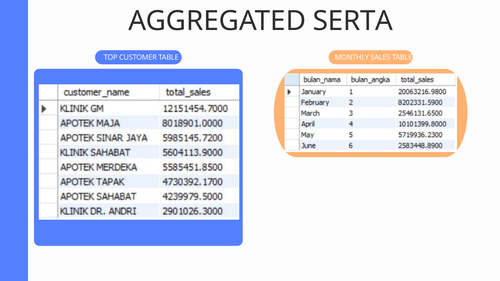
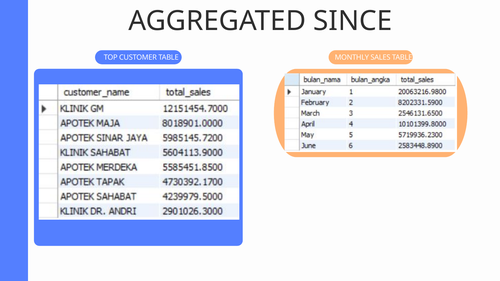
SERTA: SERTA -> SINCE
